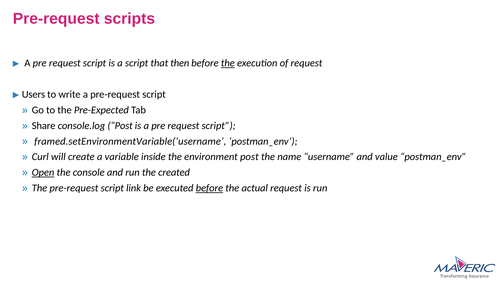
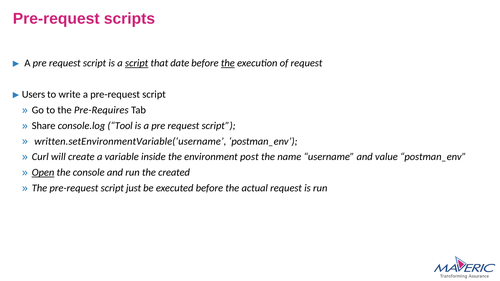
script at (137, 63) underline: none -> present
then: then -> date
Pre-Expected: Pre-Expected -> Pre-Requires
console.log Post: Post -> Tool
framed.setEnvironmentVariable(‘username: framed.setEnvironmentVariable(‘username -> written.setEnvironmentVariable(‘username
link: link -> just
before at (209, 188) underline: present -> none
